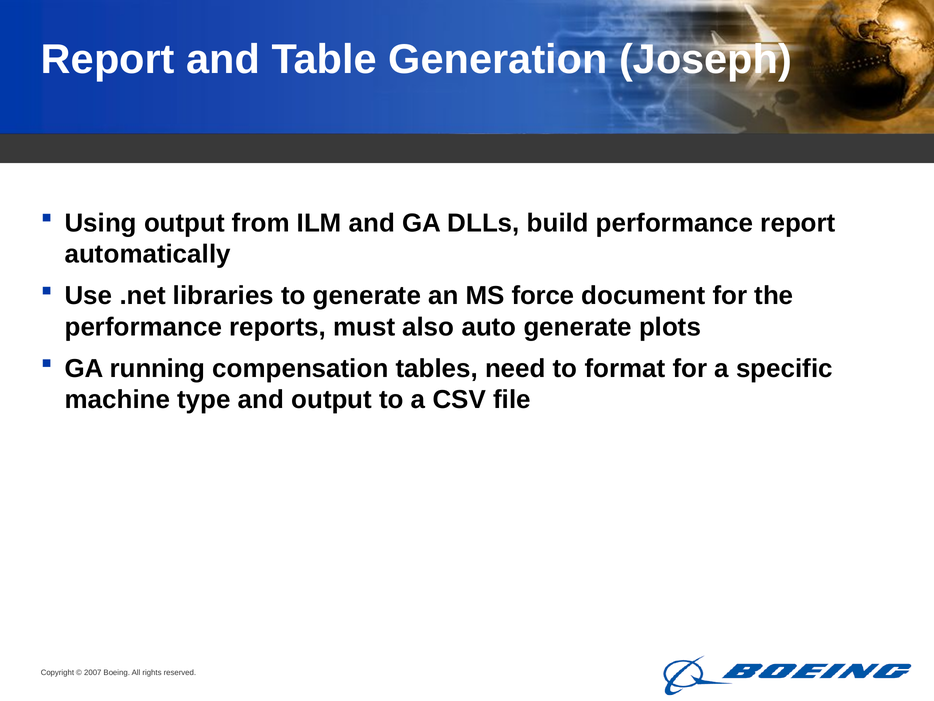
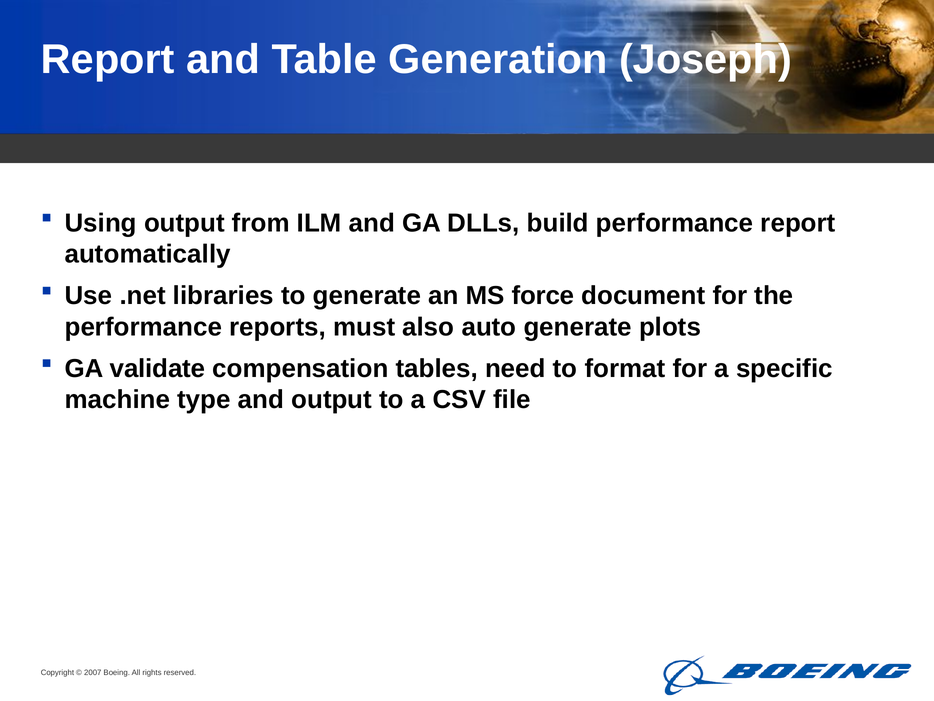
running: running -> validate
